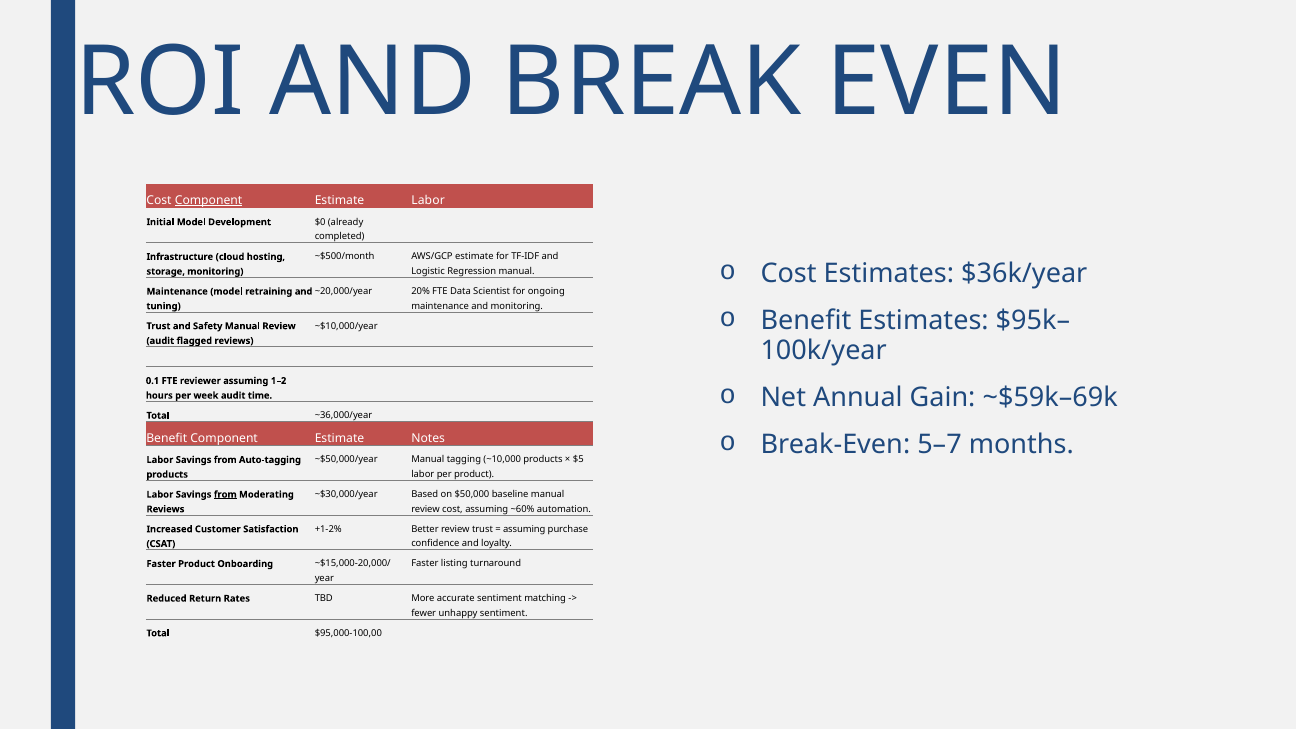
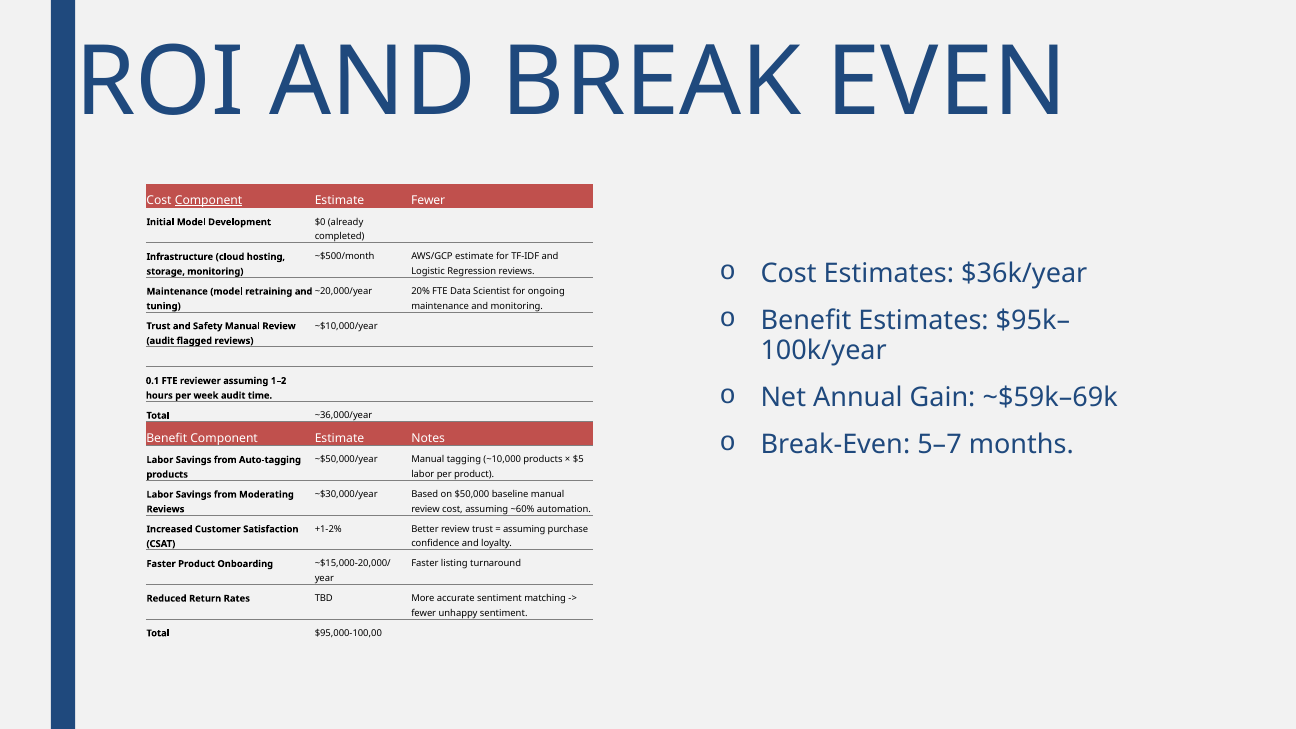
Estimate Labor: Labor -> Fewer
Regression manual: manual -> reviews
from at (225, 494) underline: present -> none
